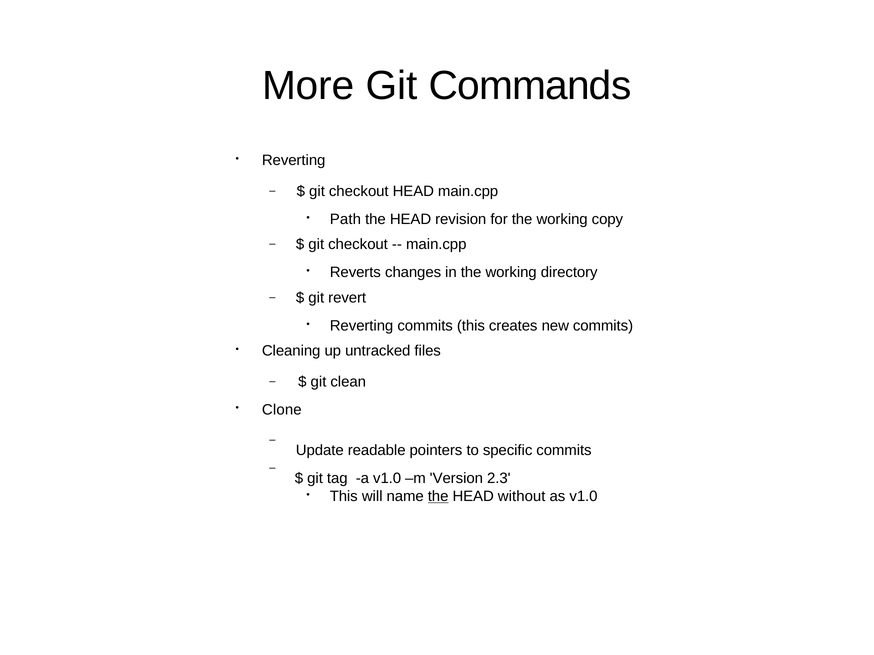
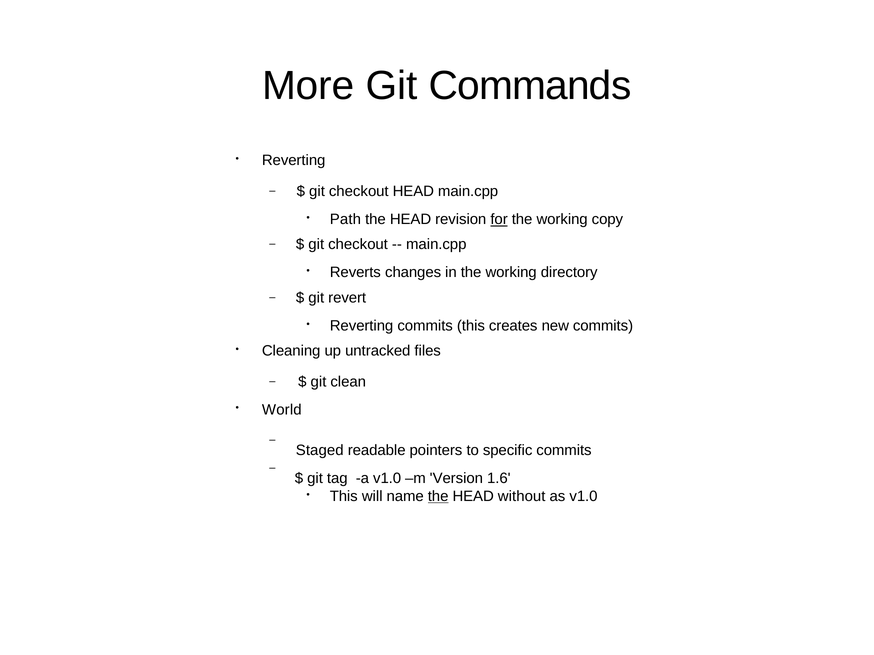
for underline: none -> present
Clone: Clone -> World
Update: Update -> Staged
2.3: 2.3 -> 1.6
